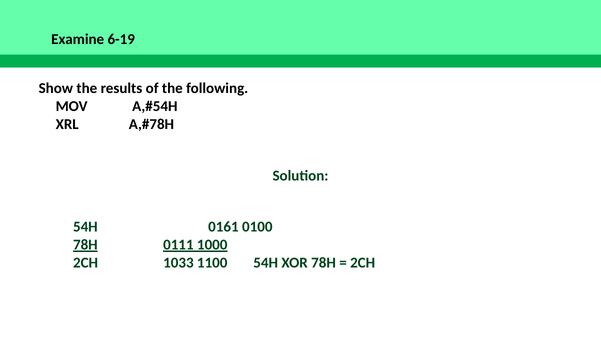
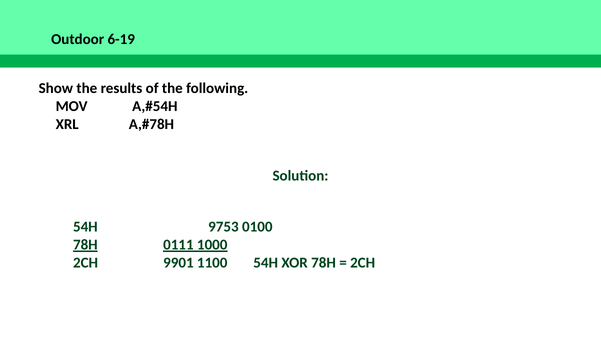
Examine: Examine -> Outdoor
0161: 0161 -> 9753
1033: 1033 -> 9901
